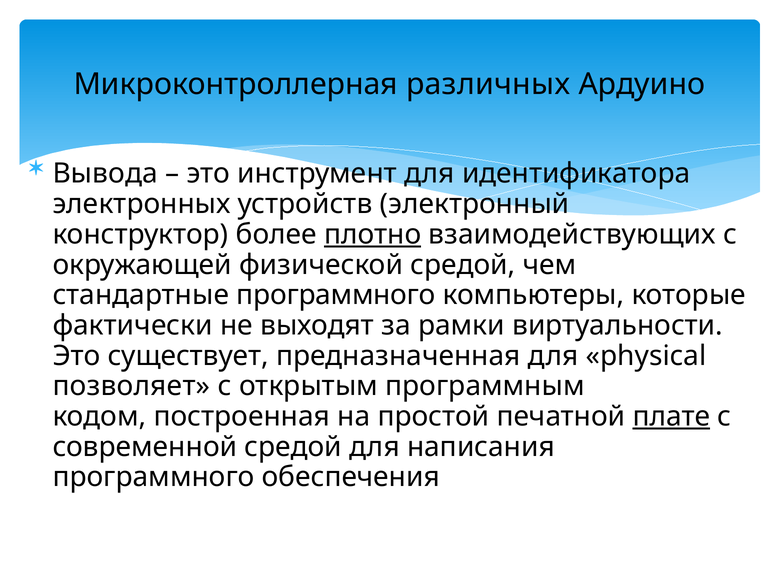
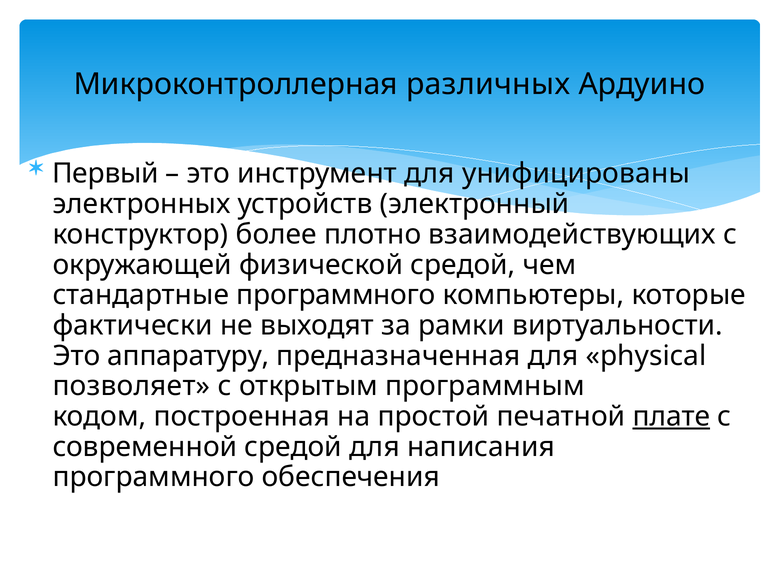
Вывода: Вывода -> Первый
идентификатора: идентификатора -> унифицированы
плотно underline: present -> none
существует: существует -> аппаратуру
